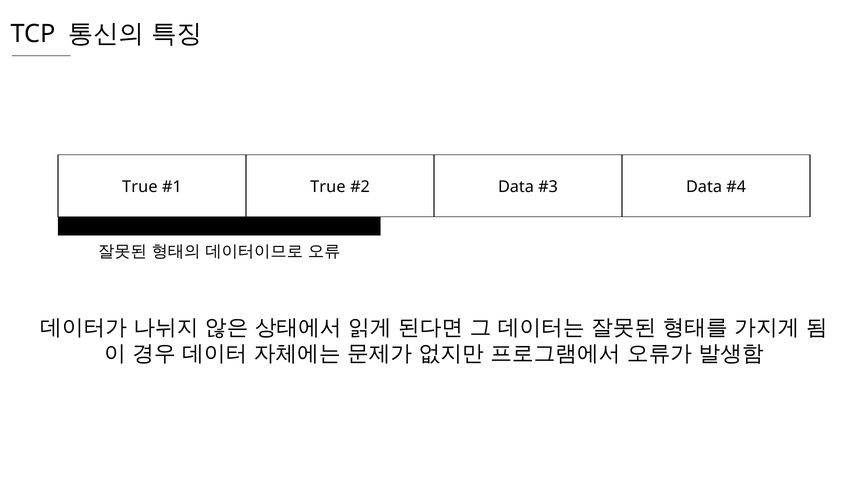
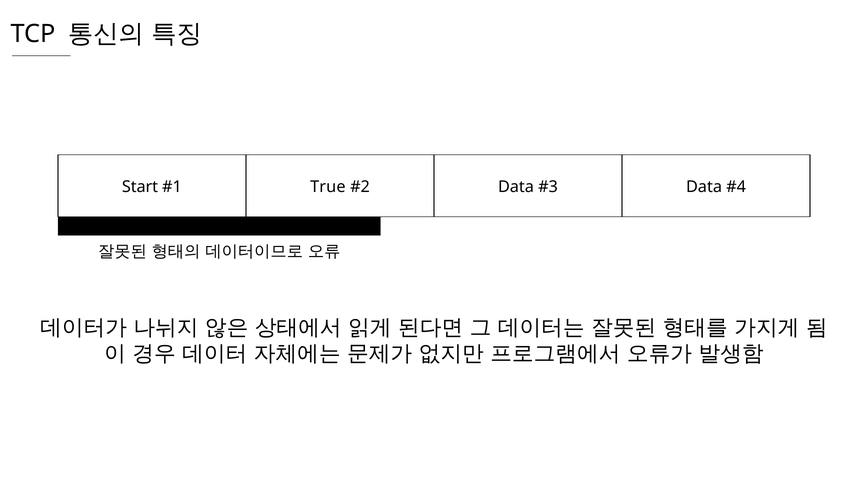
True at (140, 187): True -> Start
